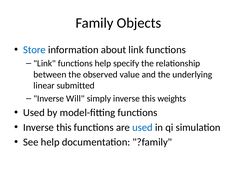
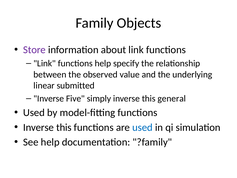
Store colour: blue -> purple
Will: Will -> Five
weights: weights -> general
